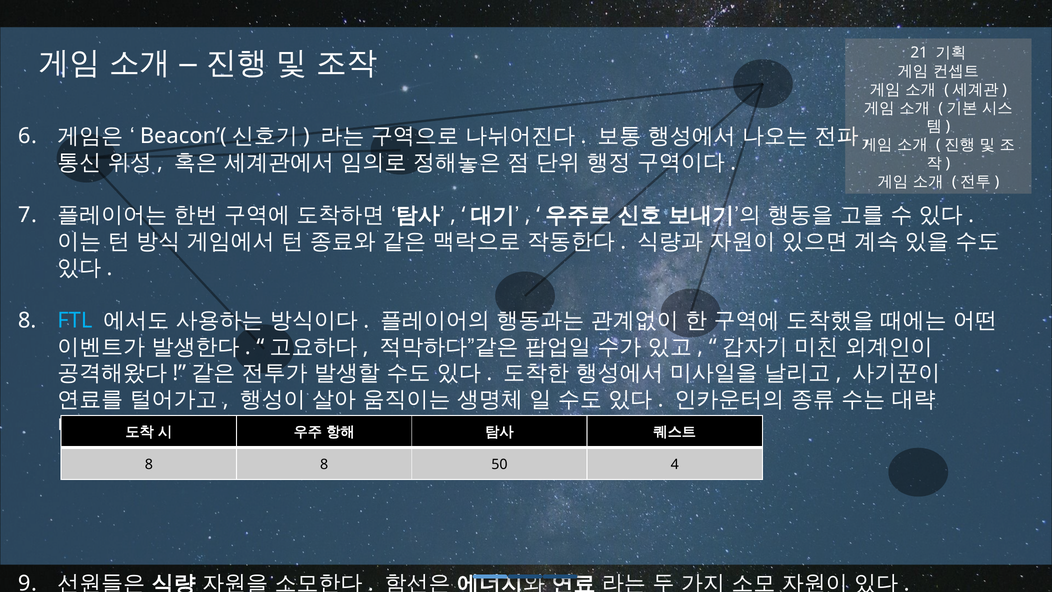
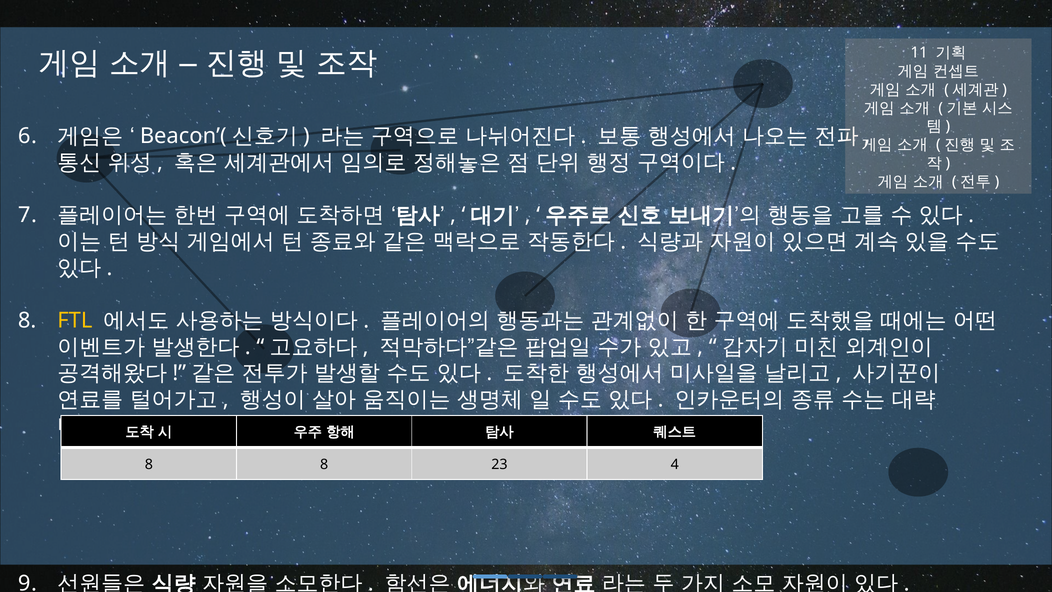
21: 21 -> 11
FTL colour: light blue -> yellow
50: 50 -> 23
